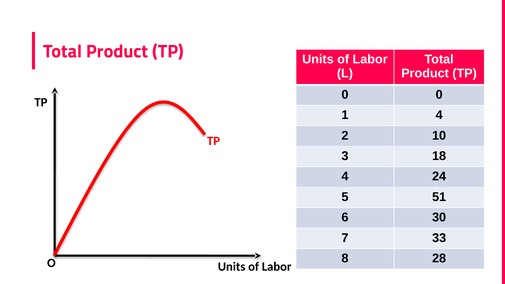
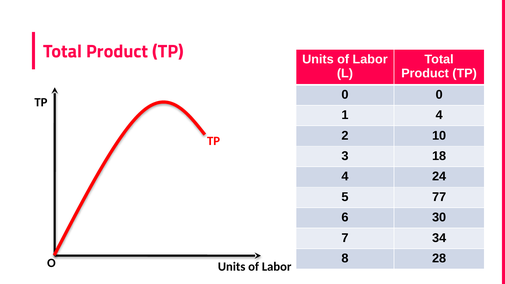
51: 51 -> 77
33: 33 -> 34
